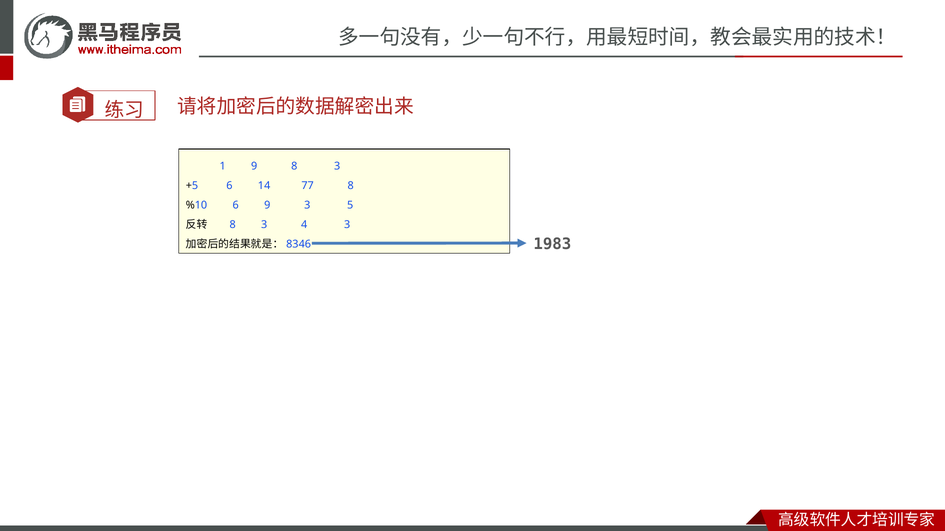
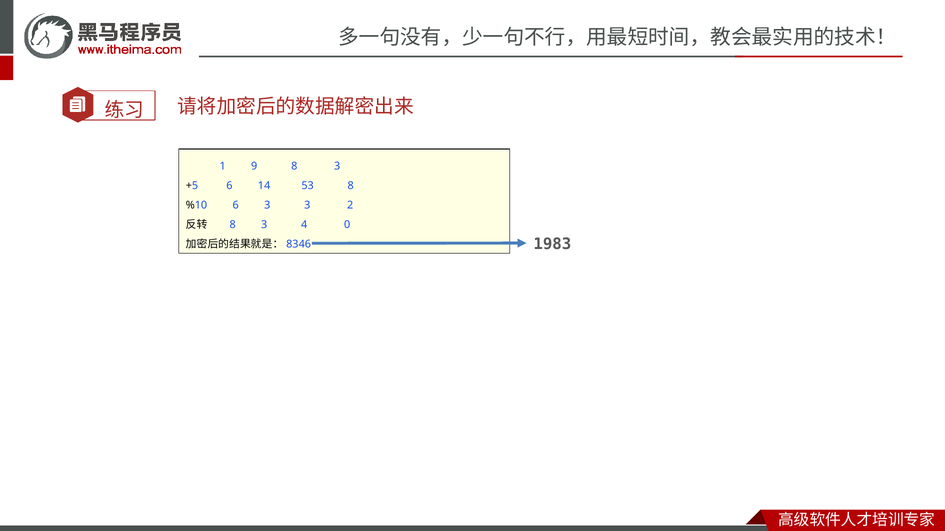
77: 77 -> 53
6 9: 9 -> 3
5: 5 -> 2
4 3: 3 -> 0
